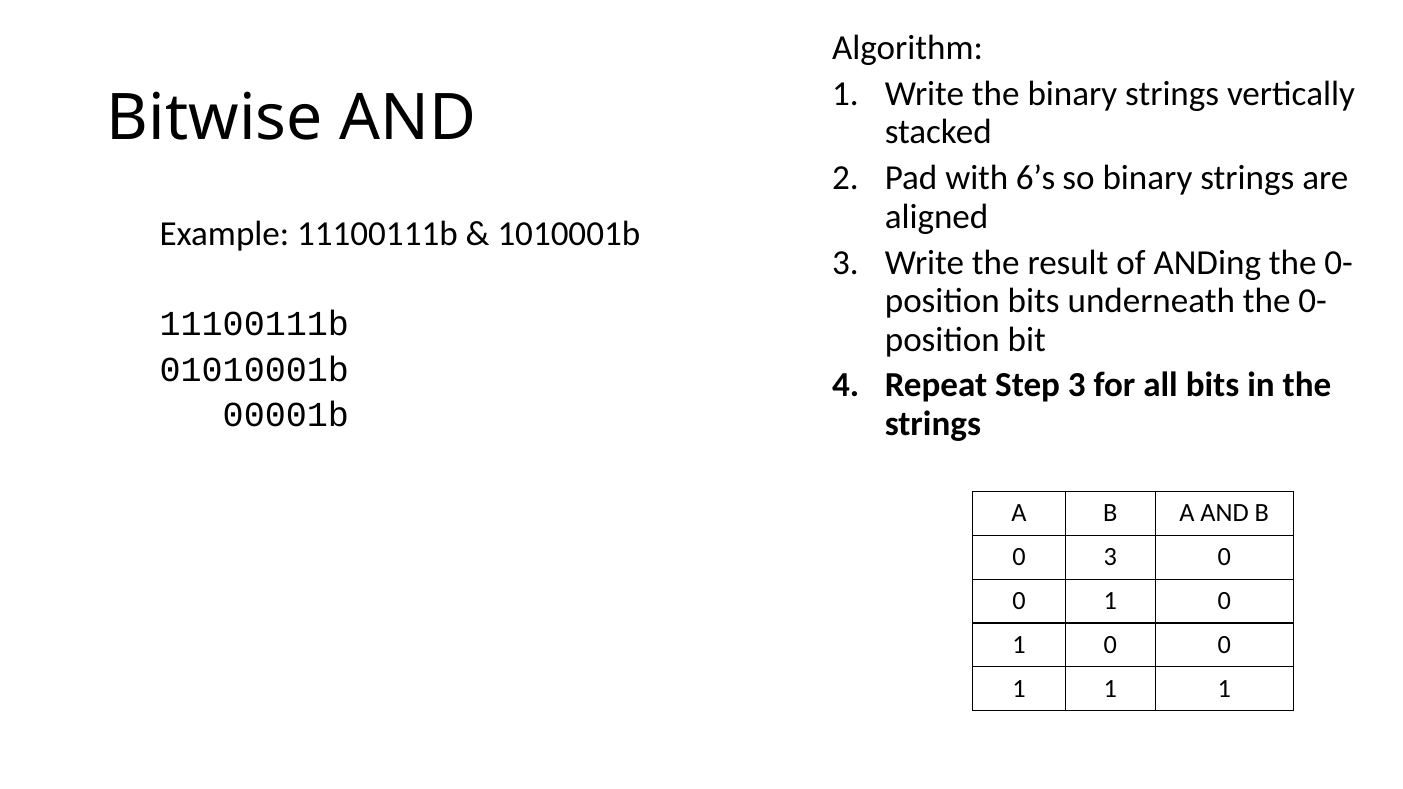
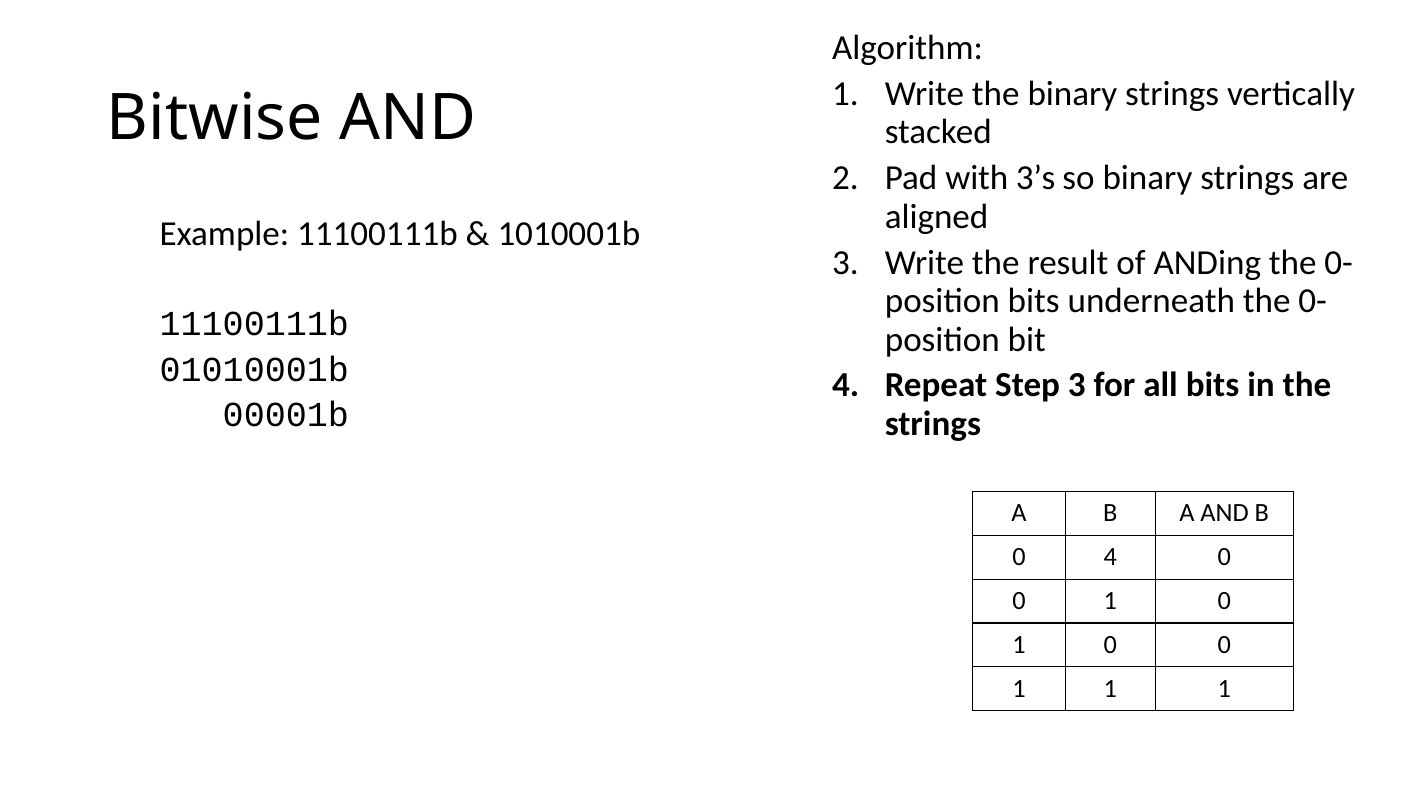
6’s: 6’s -> 3’s
0 3: 3 -> 4
